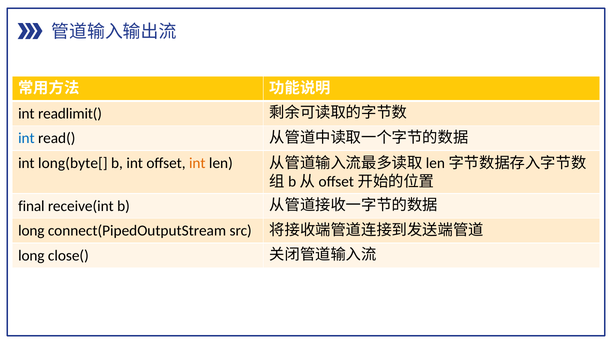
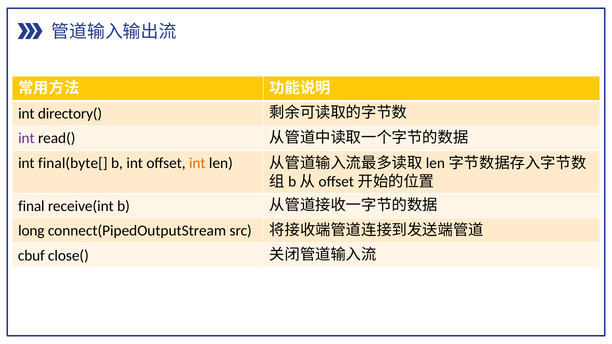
readlimit(: readlimit( -> directory(
int at (26, 138) colour: blue -> purple
long(byte[: long(byte[ -> final(byte[
long at (31, 256): long -> cbuf
